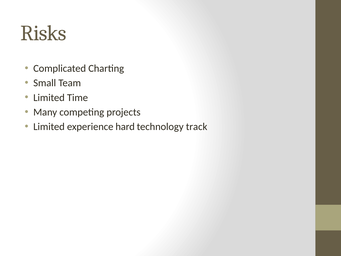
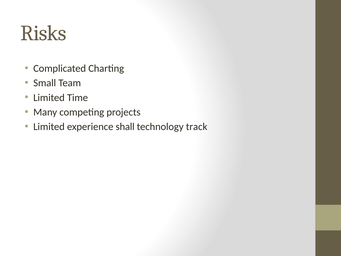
hard: hard -> shall
